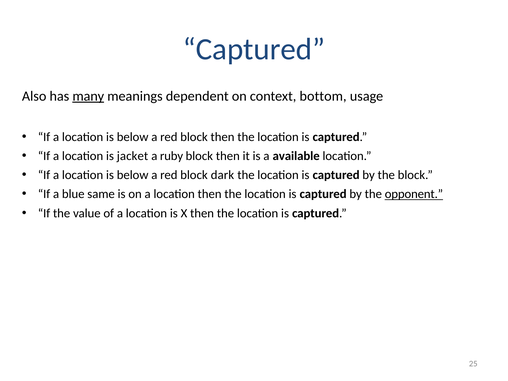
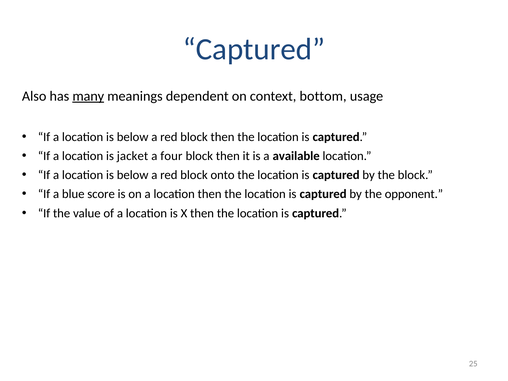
ruby: ruby -> four
dark: dark -> onto
same: same -> score
opponent underline: present -> none
